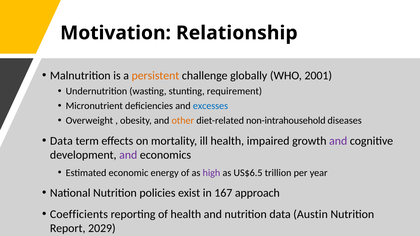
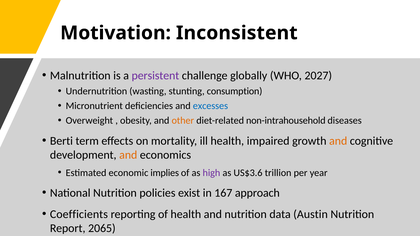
Relationship: Relationship -> Inconsistent
persistent colour: orange -> purple
2001: 2001 -> 2027
requirement: requirement -> consumption
Data at (61, 141): Data -> Berti
and at (338, 141) colour: purple -> orange
and at (128, 155) colour: purple -> orange
energy: energy -> implies
US$6.5: US$6.5 -> US$3.6
2029: 2029 -> 2065
